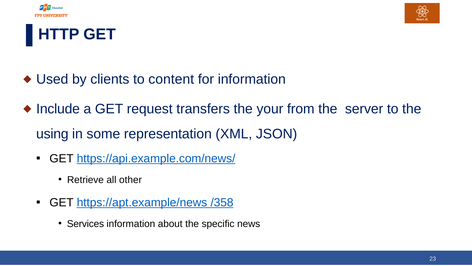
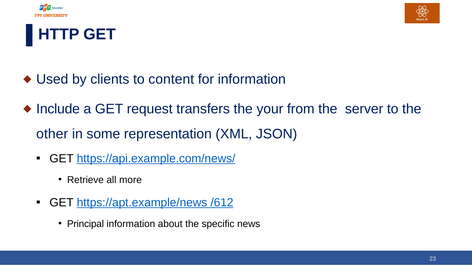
using: using -> other
other: other -> more
/358: /358 -> /612
Services: Services -> Principal
